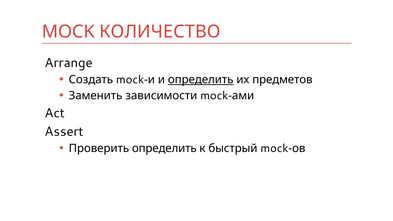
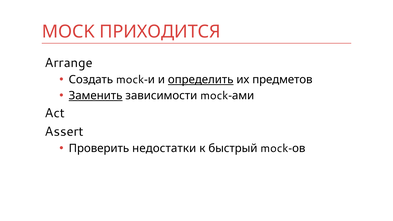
КОЛИЧЕСТВО: КОЛИЧЕСТВО -> ПРИХОДИТСЯ
Заменить underline: none -> present
Проверить определить: определить -> недостатки
